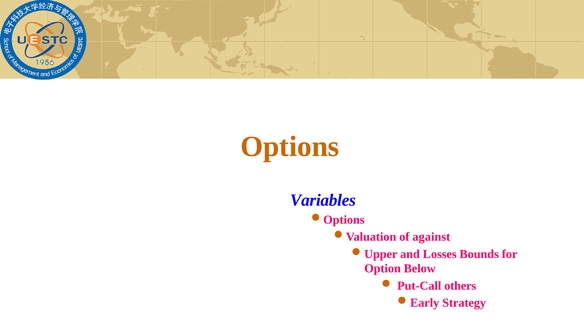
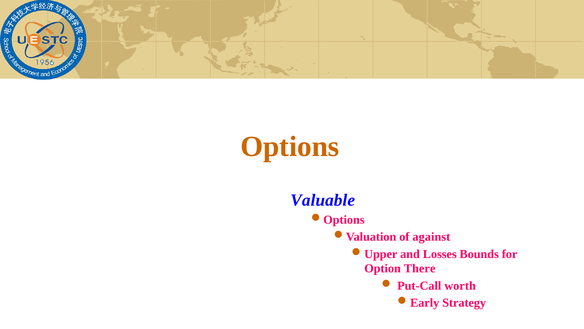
Variables: Variables -> Valuable
Below: Below -> There
others: others -> worth
